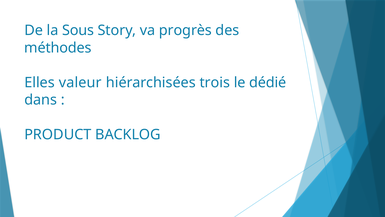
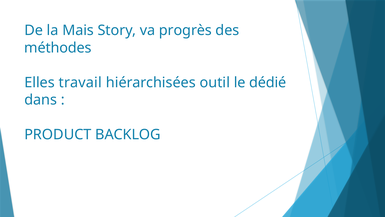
Sous: Sous -> Mais
valeur: valeur -> travail
trois: trois -> outil
